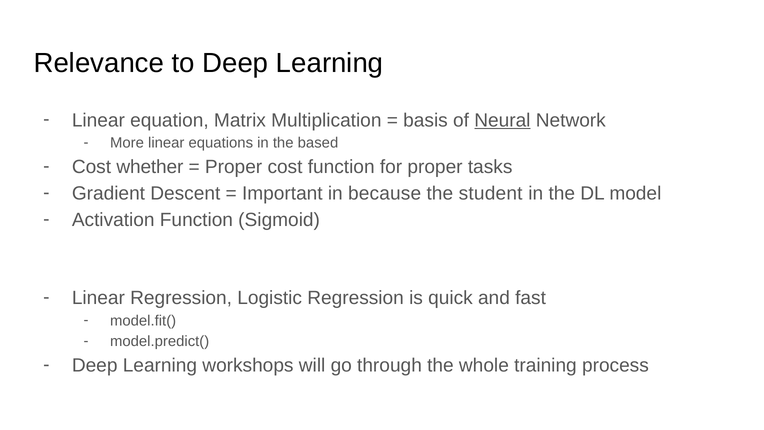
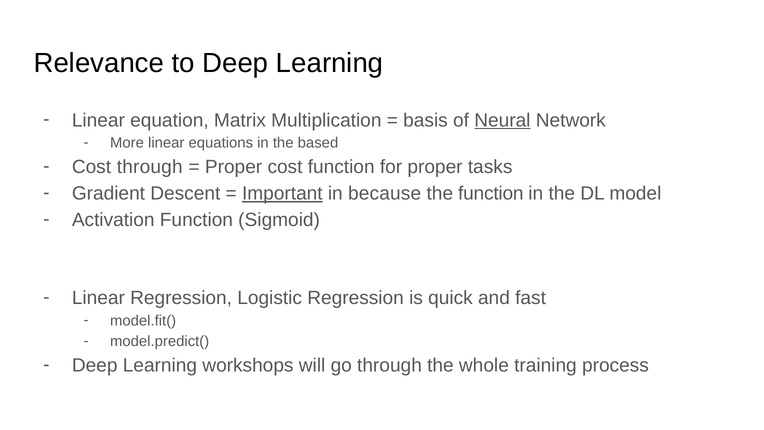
Cost whether: whether -> through
Important underline: none -> present
the student: student -> function
